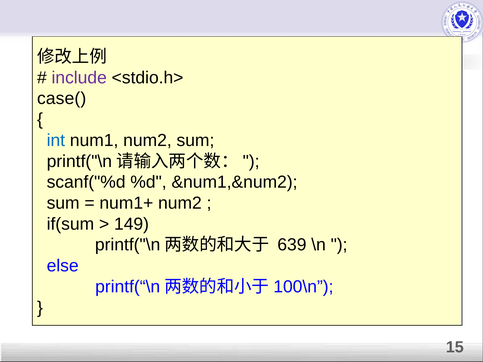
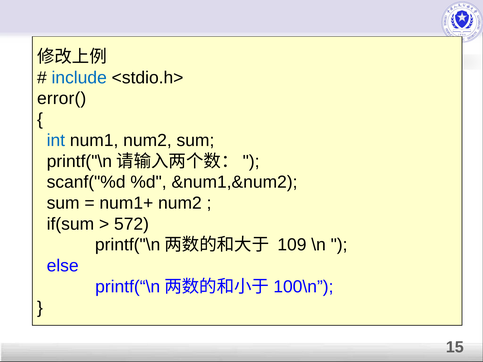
include colour: purple -> blue
case(: case( -> error(
149: 149 -> 572
639: 639 -> 109
